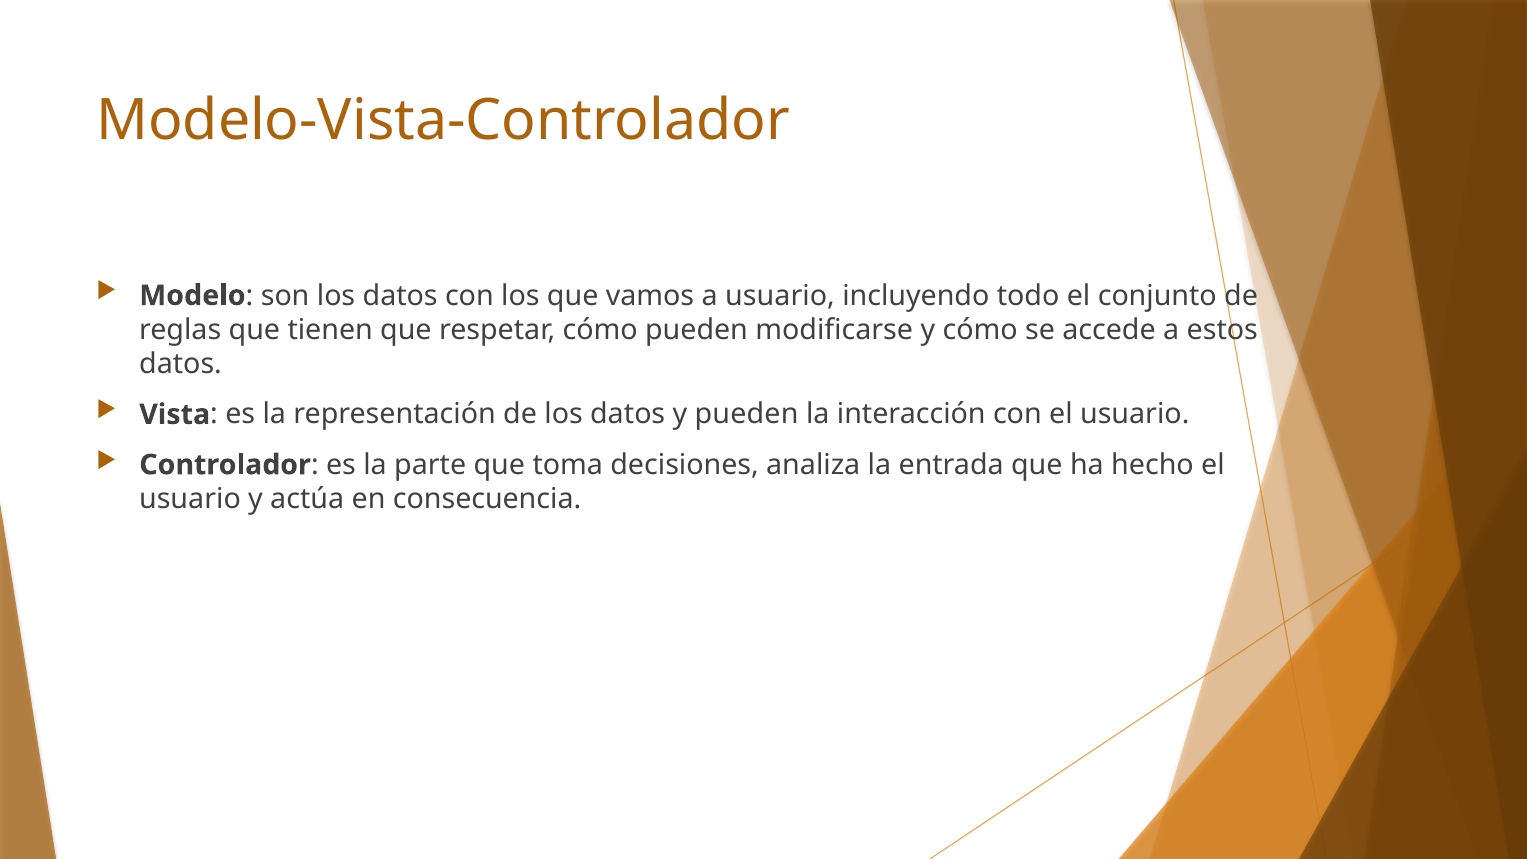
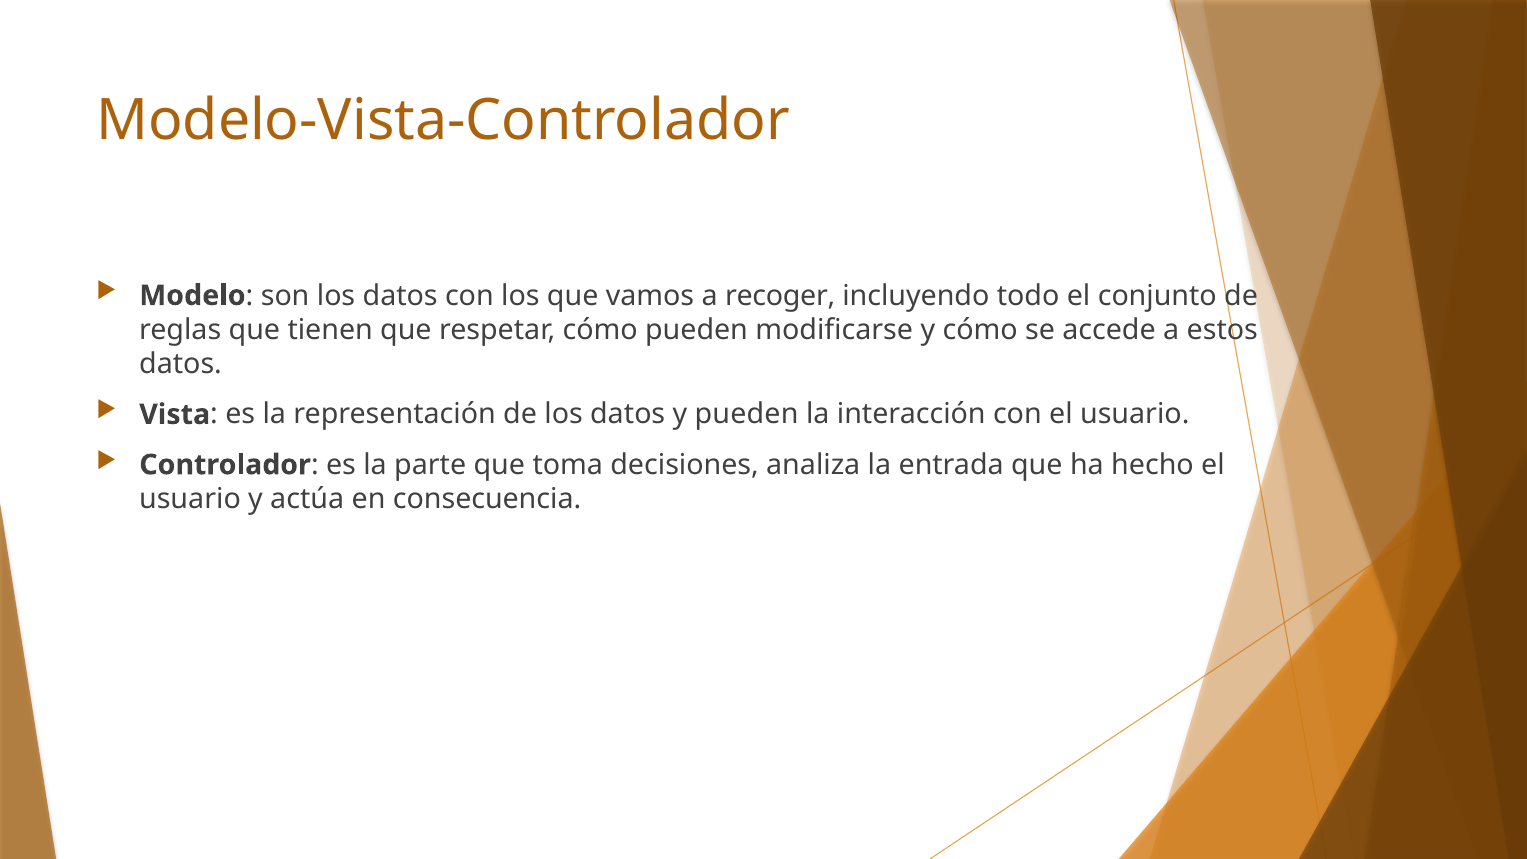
a usuario: usuario -> recoger
